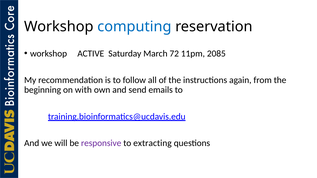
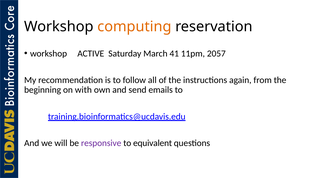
computing colour: blue -> orange
72: 72 -> 41
2085: 2085 -> 2057
extracting: extracting -> equivalent
